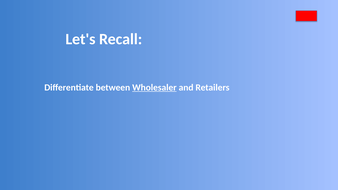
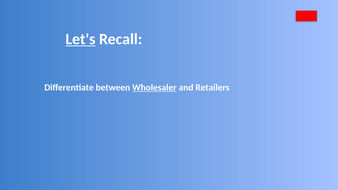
Let's underline: none -> present
